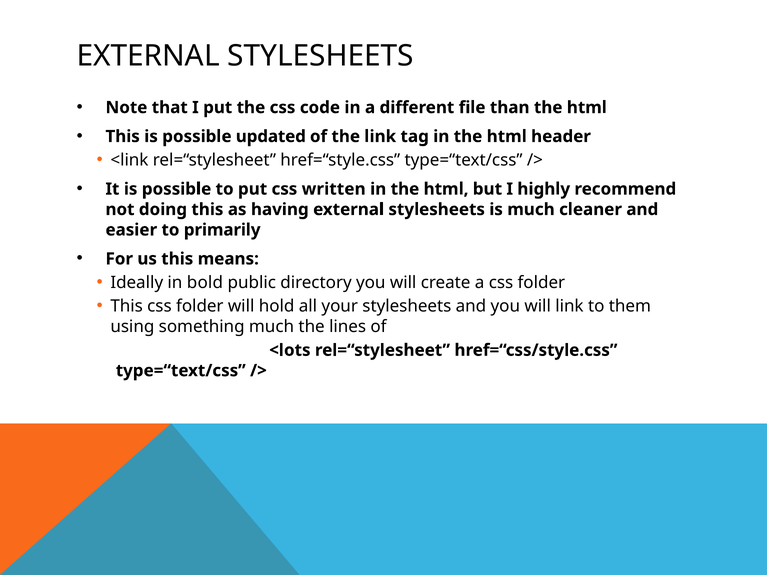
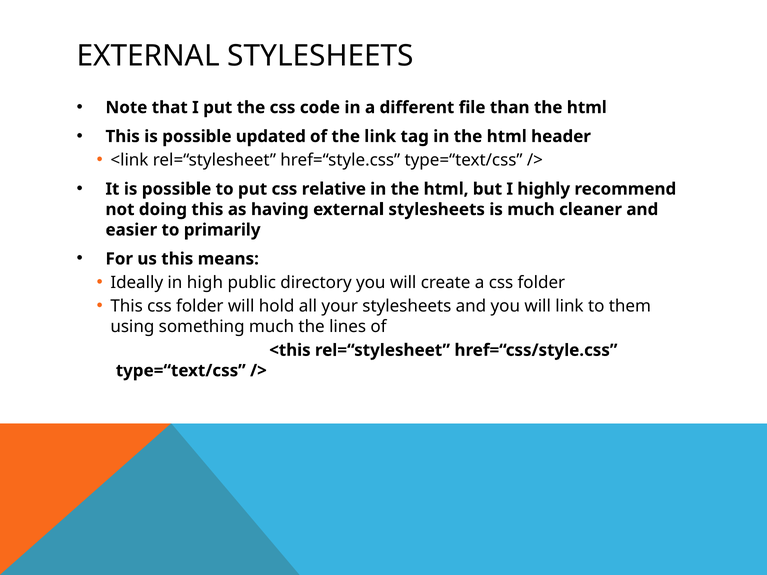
written: written -> relative
bold: bold -> high
<lots: <lots -> <this
